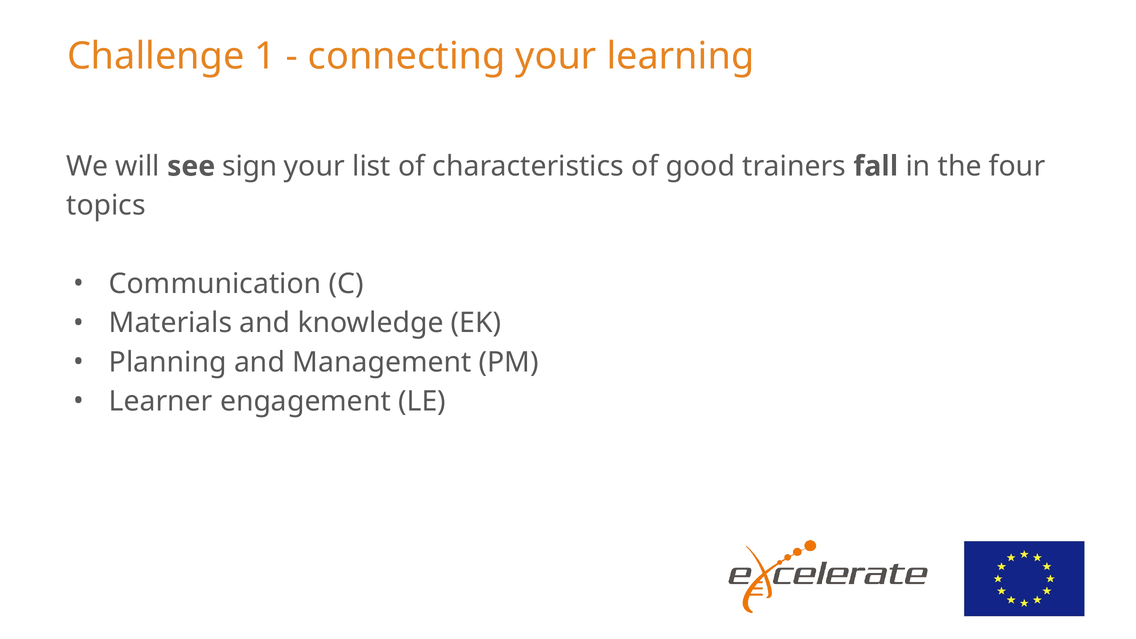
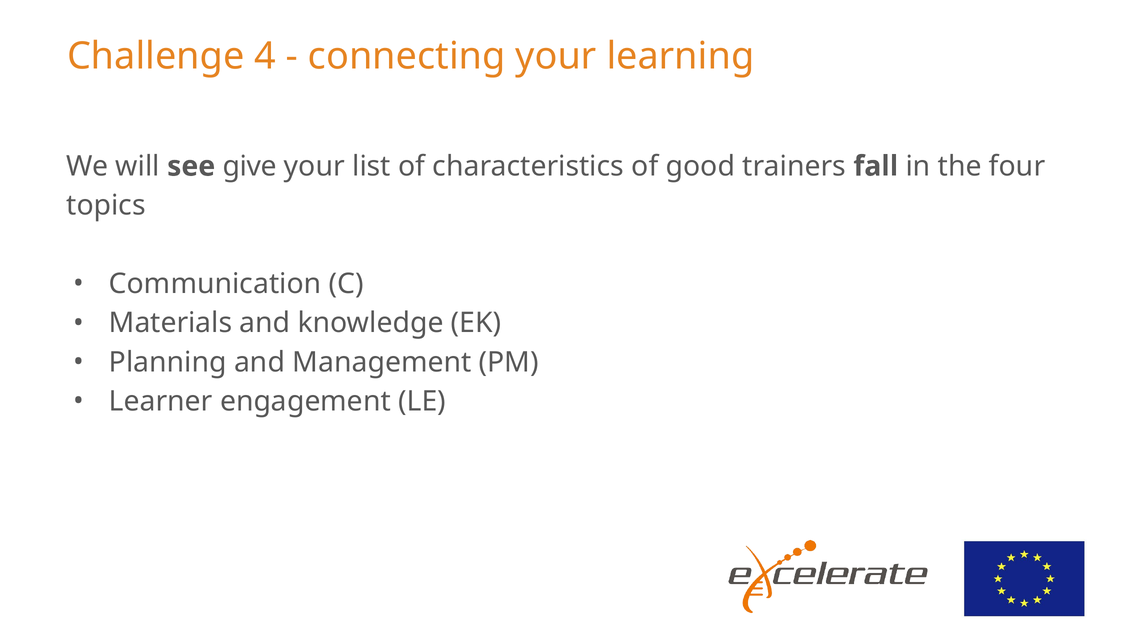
1: 1 -> 4
sign: sign -> give
